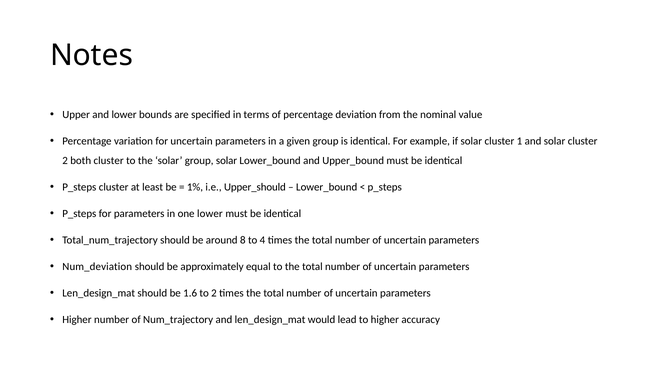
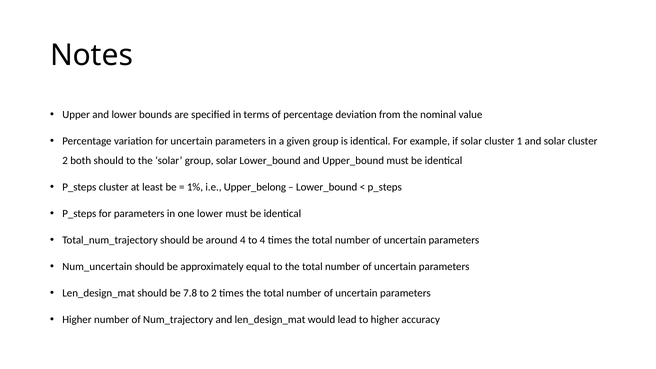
both cluster: cluster -> should
Upper_should: Upper_should -> Upper_belong
around 8: 8 -> 4
Num_deviation: Num_deviation -> Num_uncertain
1.6: 1.6 -> 7.8
